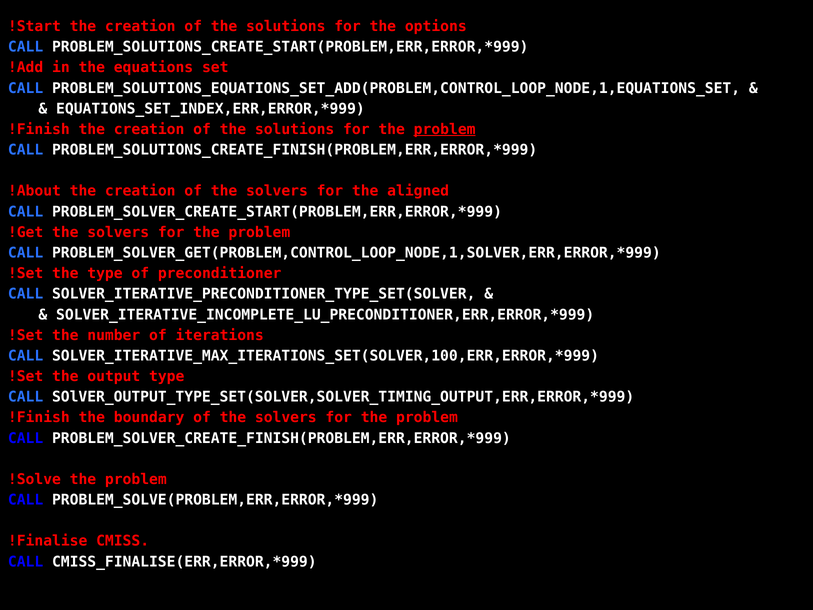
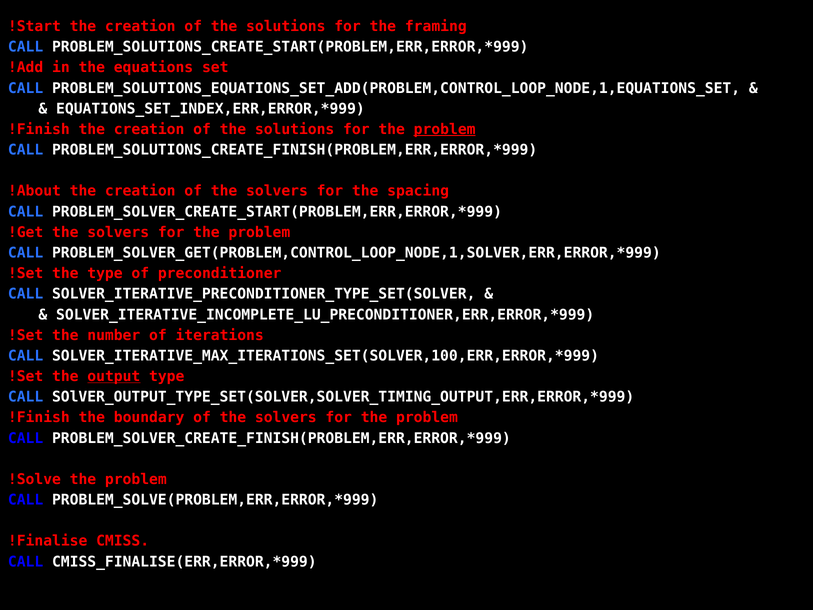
options: options -> framing
aligned: aligned -> spacing
output underline: none -> present
